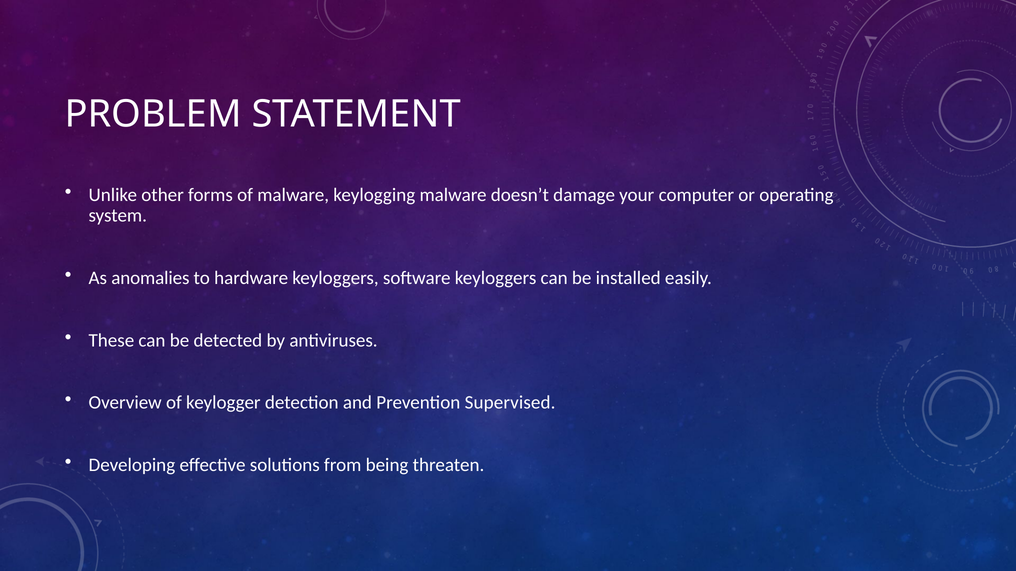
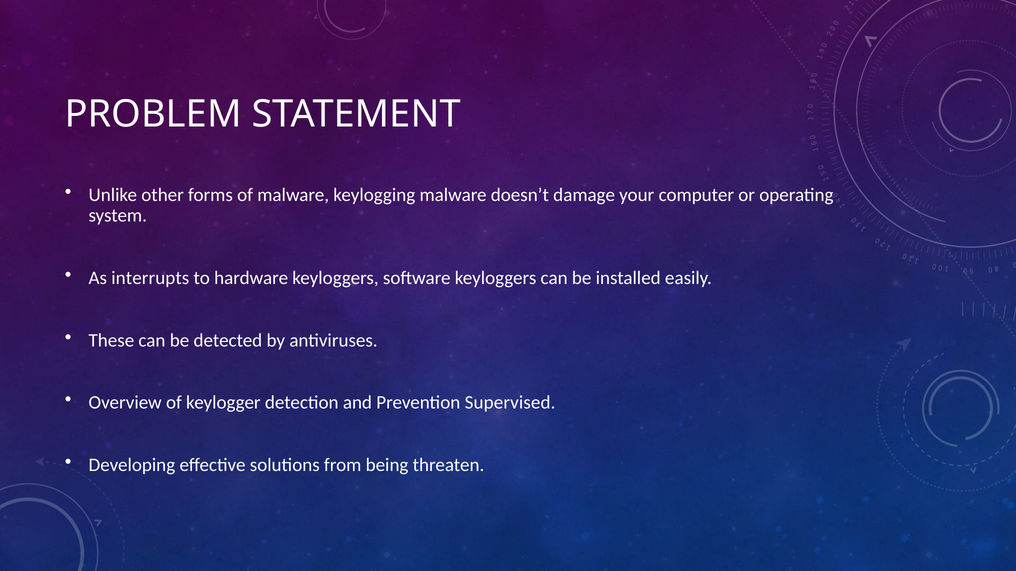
anomalies: anomalies -> interrupts
